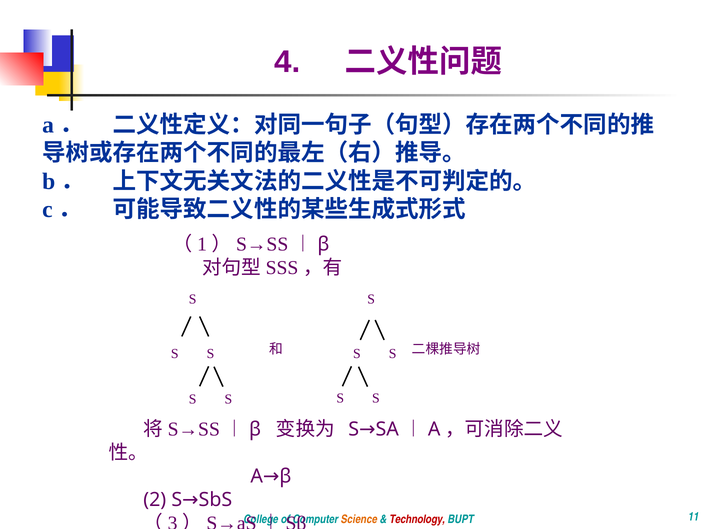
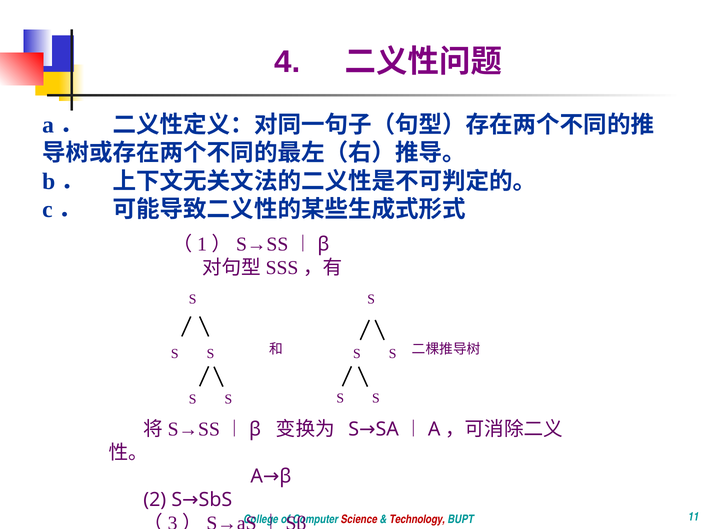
Science colour: orange -> red
